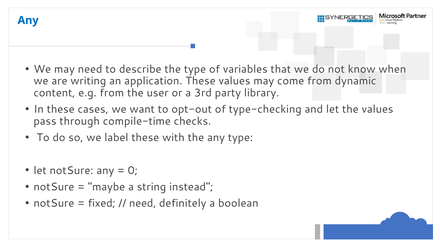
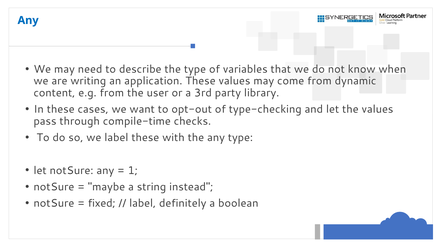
0: 0 -> 1
need at (143, 204): need -> label
